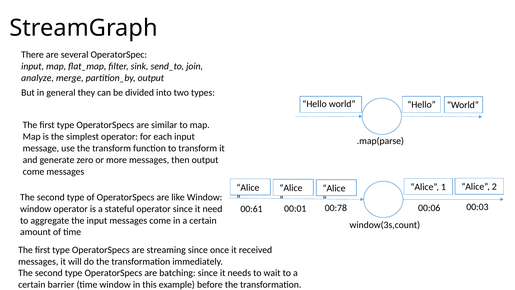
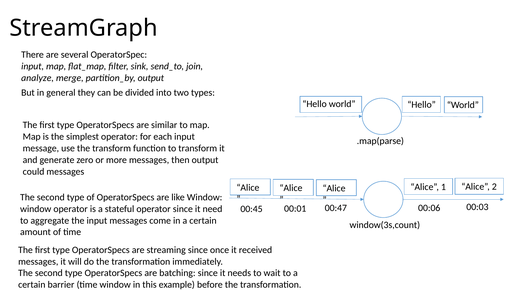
come at (34, 171): come -> could
00:78: 00:78 -> 00:47
00:61: 00:61 -> 00:45
